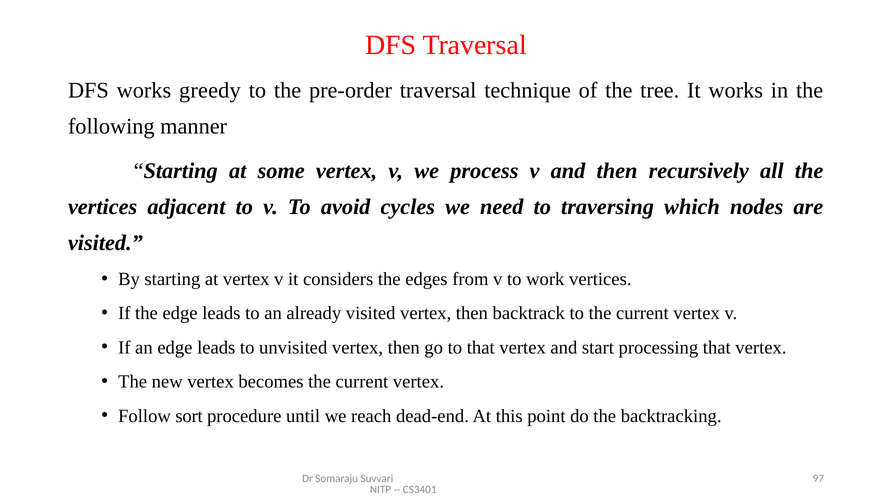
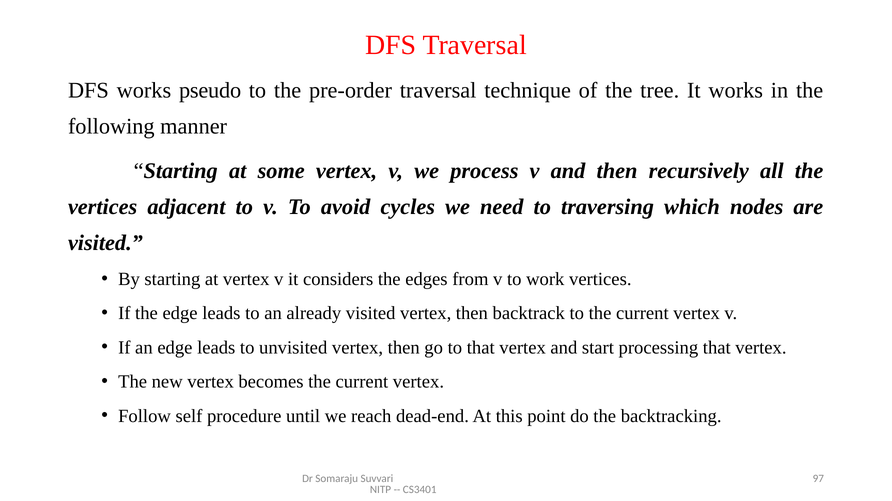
greedy: greedy -> pseudo
sort: sort -> self
